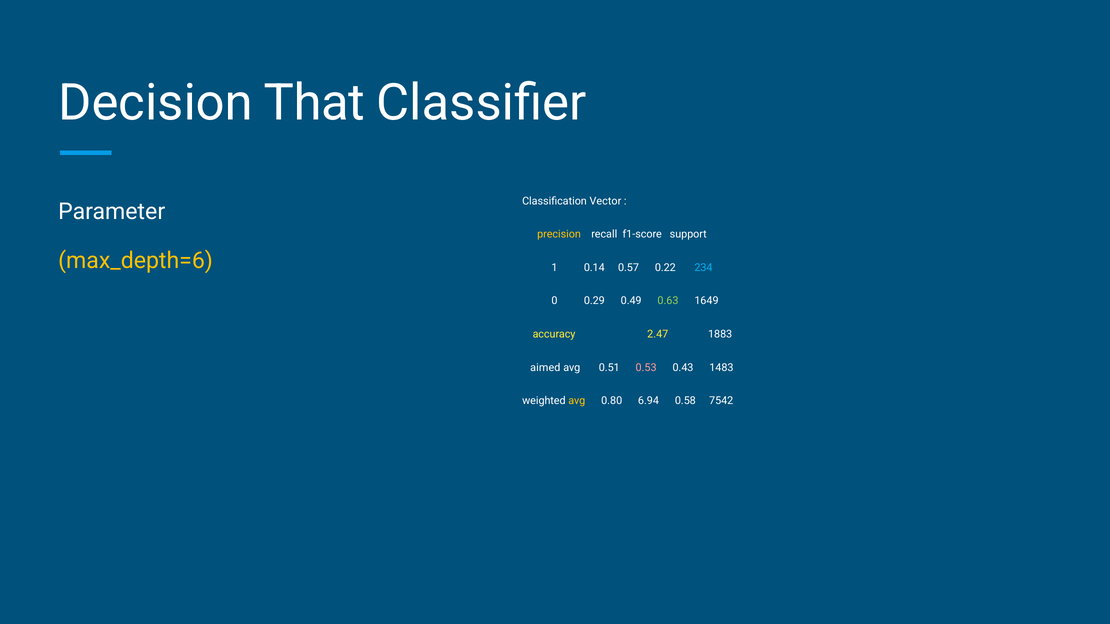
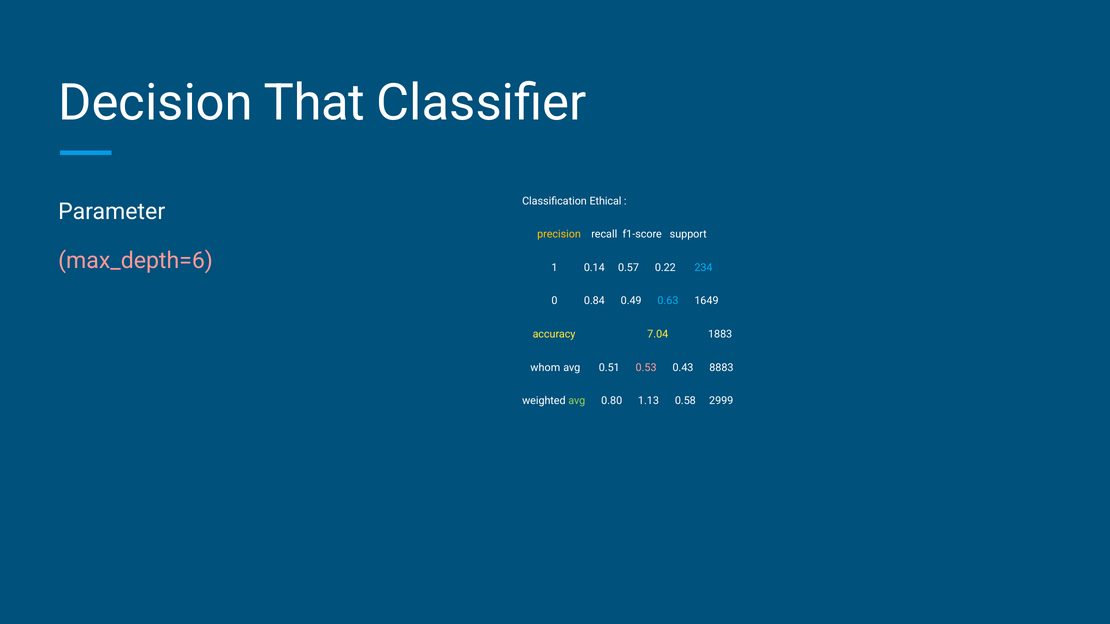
Vector: Vector -> Ethical
max_depth=6 colour: yellow -> pink
0.29: 0.29 -> 0.84
0.63 colour: light green -> light blue
2.47: 2.47 -> 7.04
aimed: aimed -> whom
1483: 1483 -> 8883
avg at (577, 401) colour: yellow -> light green
6.94: 6.94 -> 1.13
7542: 7542 -> 2999
